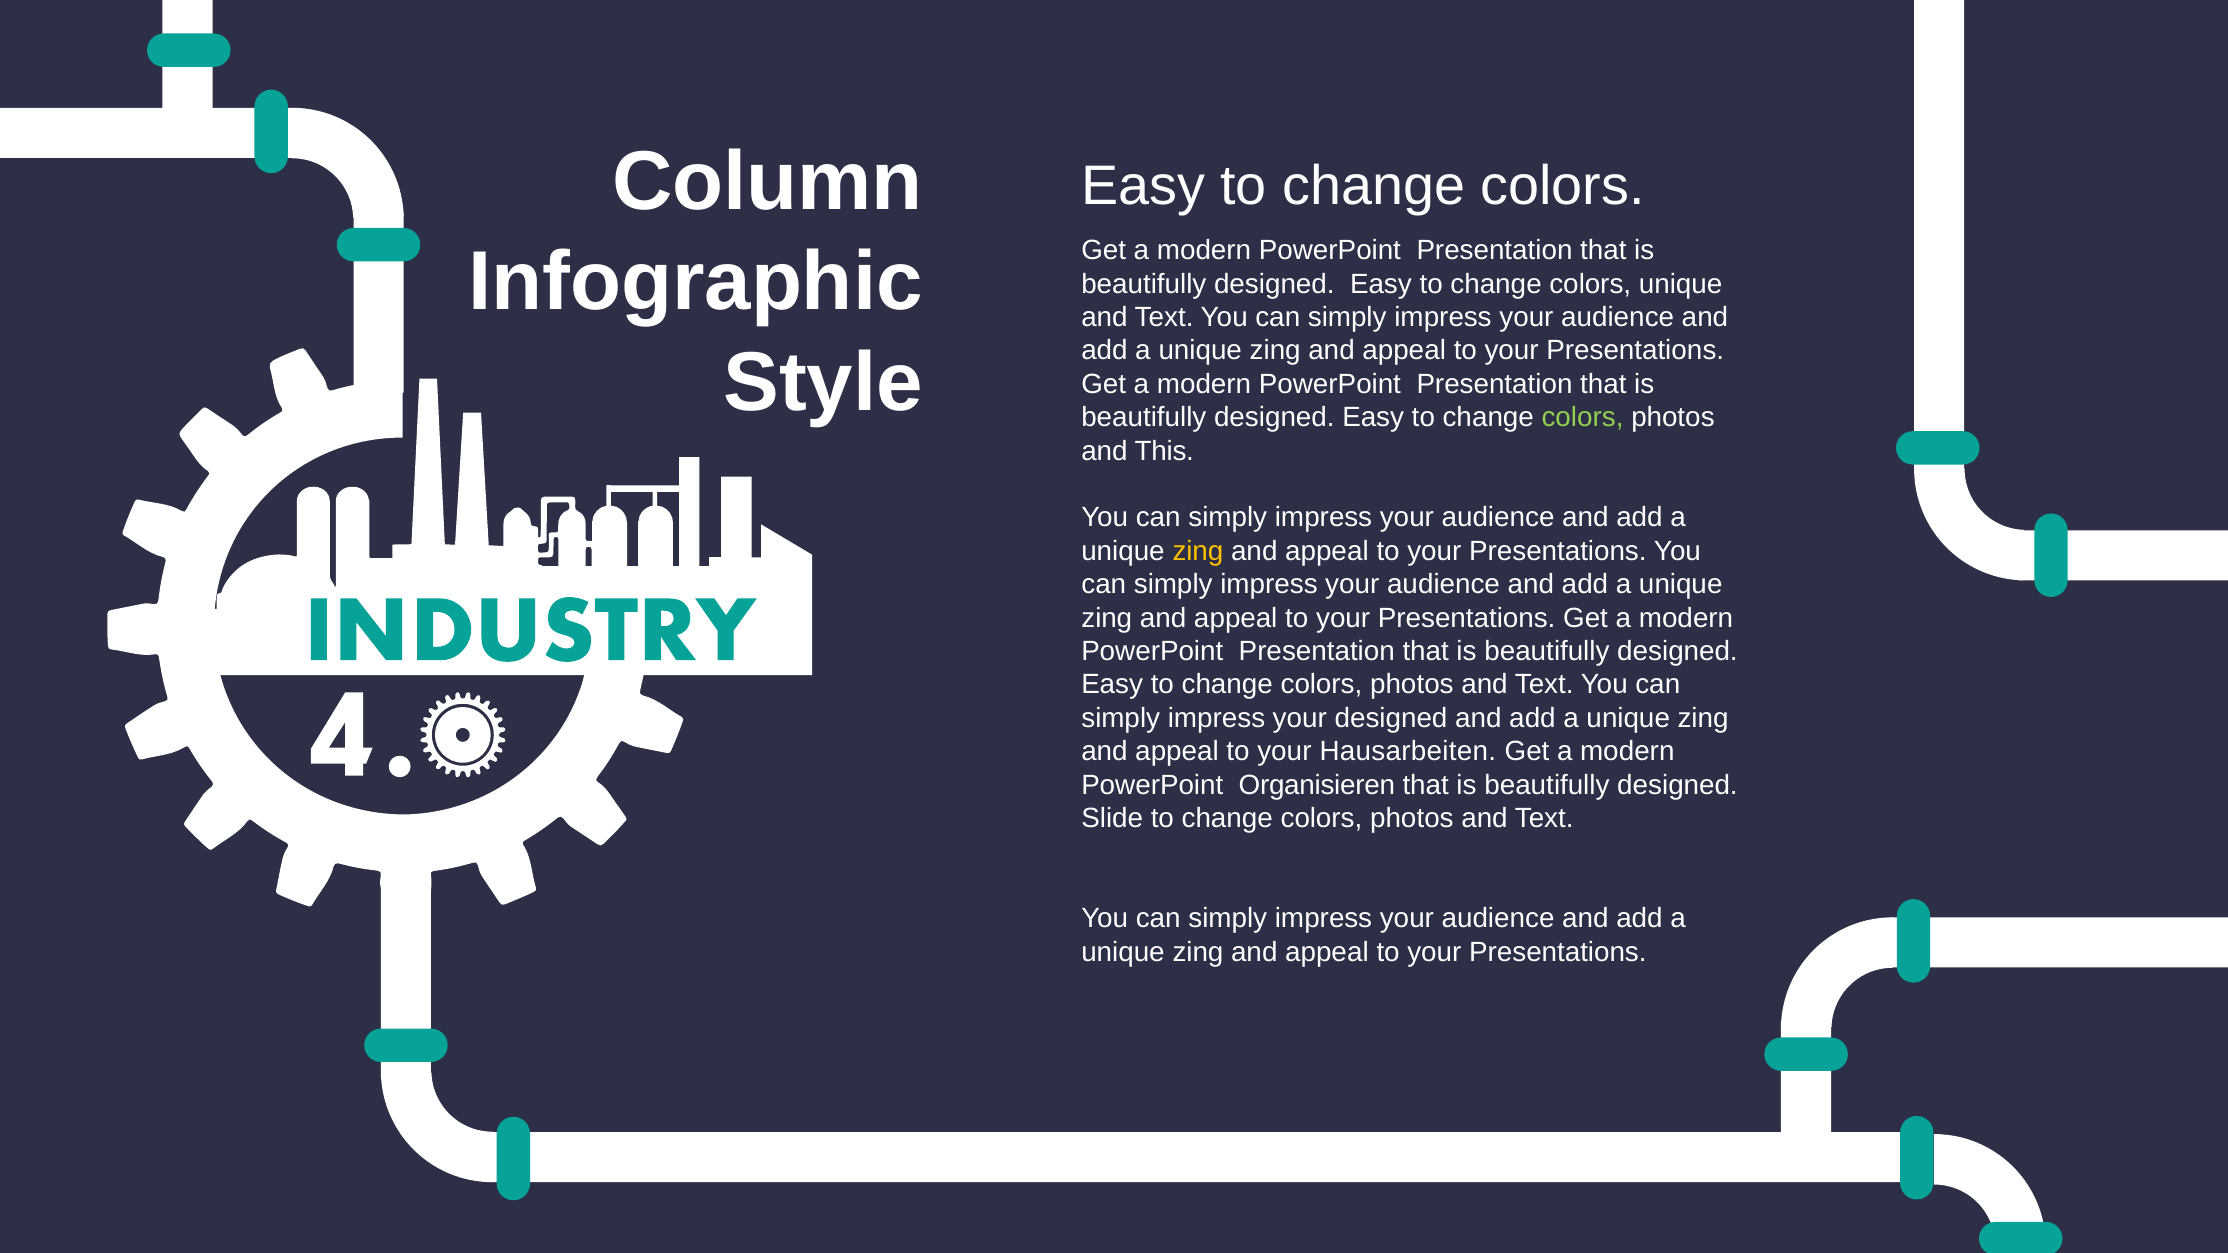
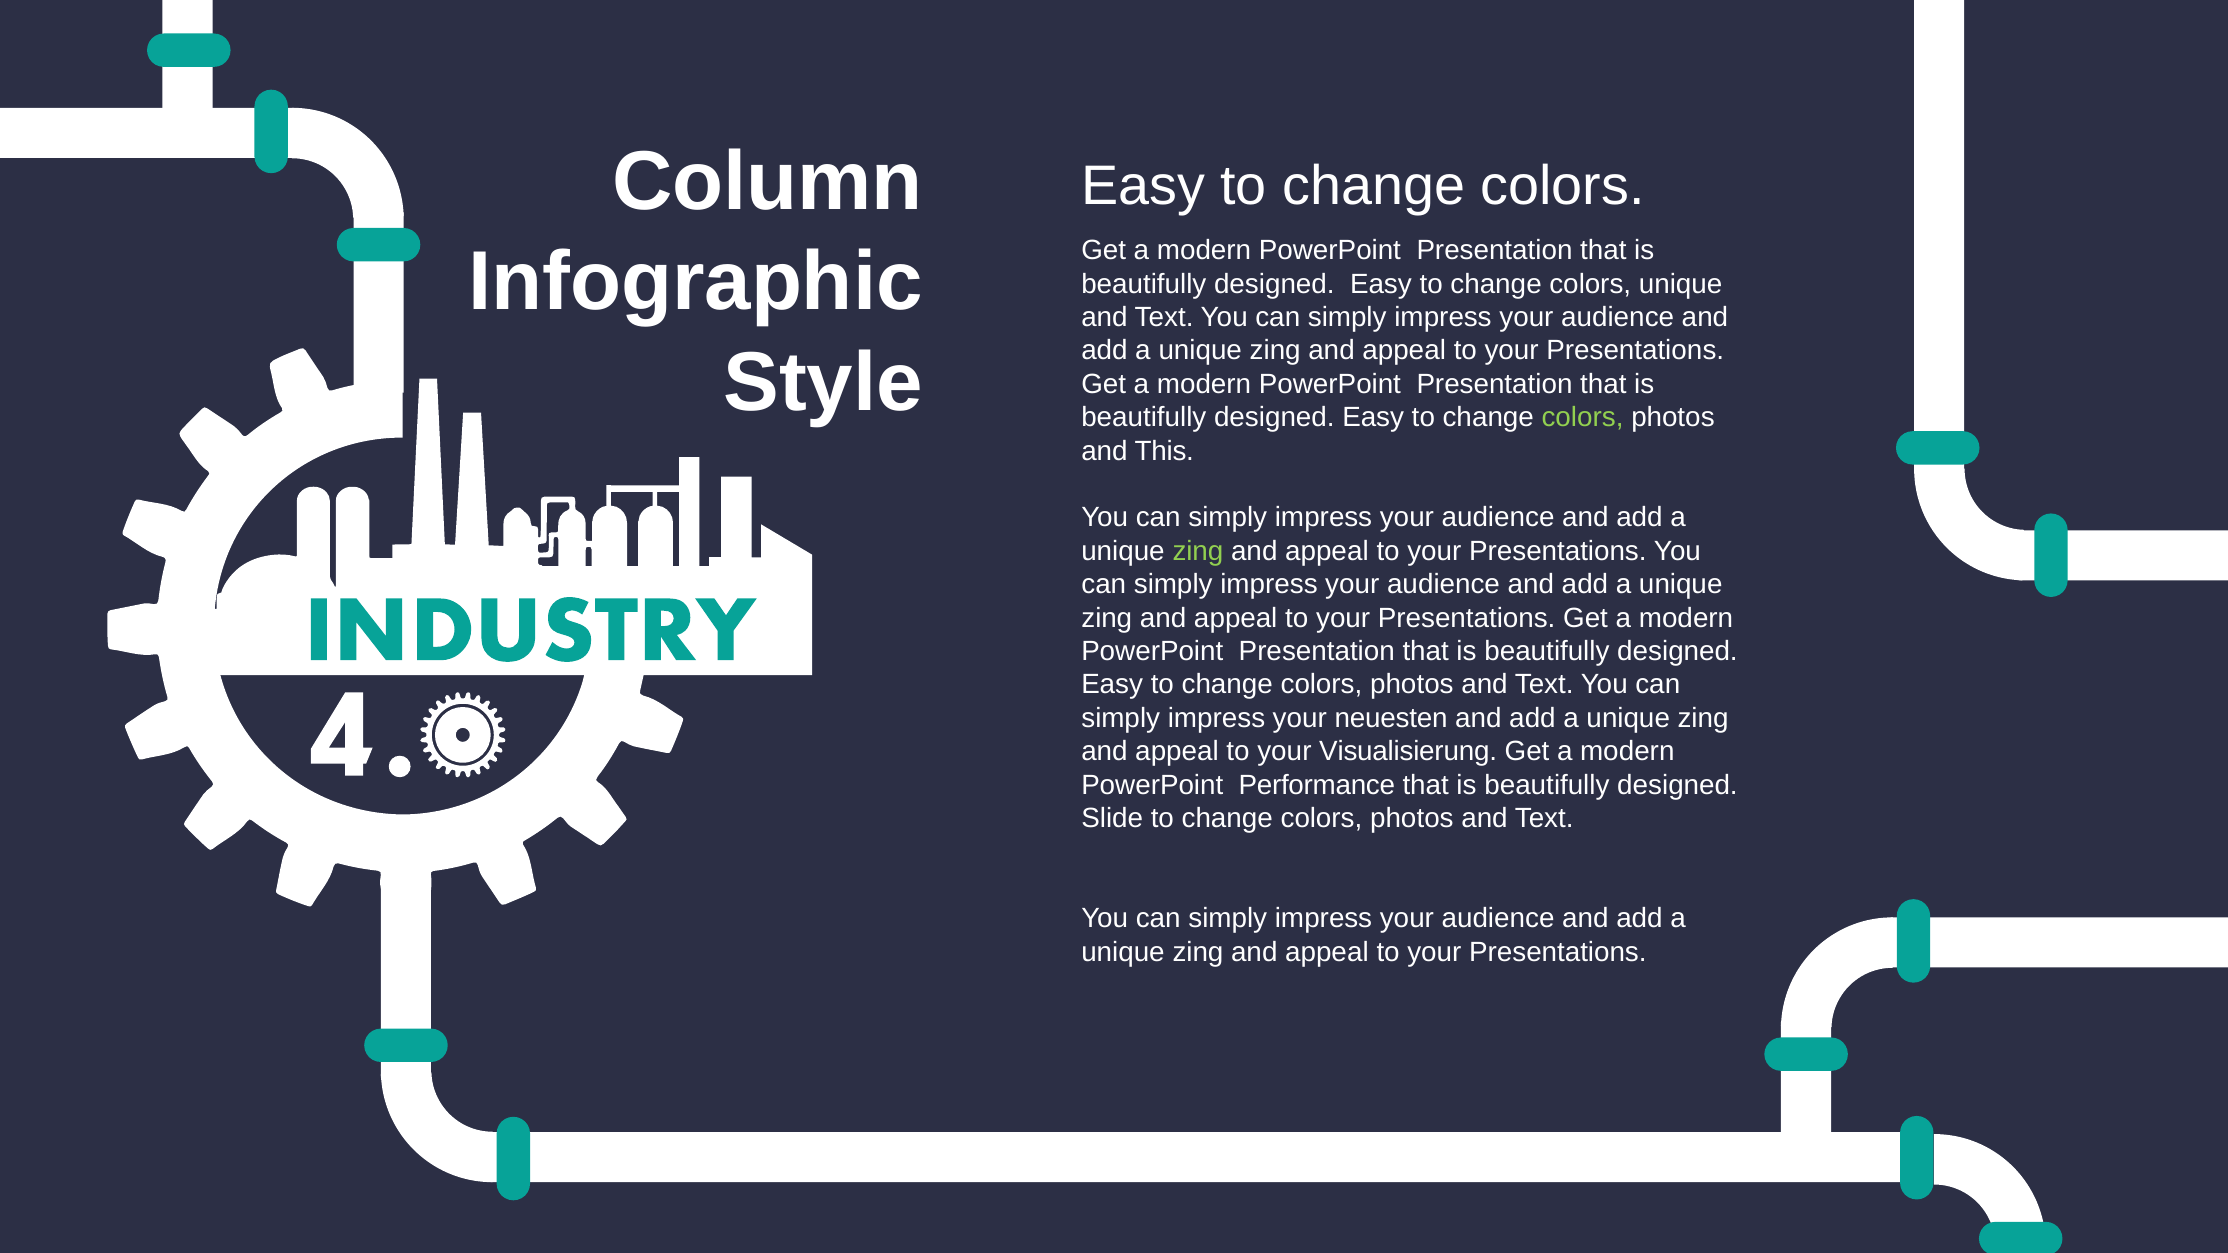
zing at (1198, 551) colour: yellow -> light green
your designed: designed -> neuesten
Hausarbeiten: Hausarbeiten -> Visualisierung
Organisieren: Organisieren -> Performance
